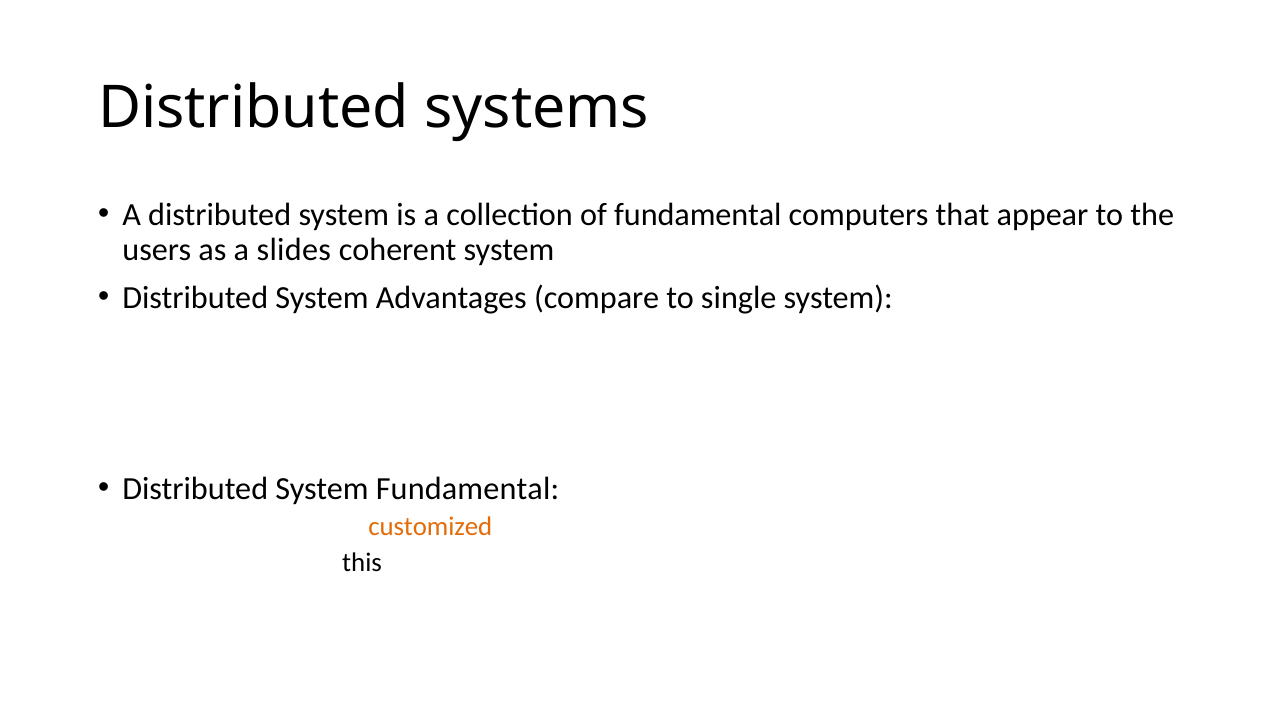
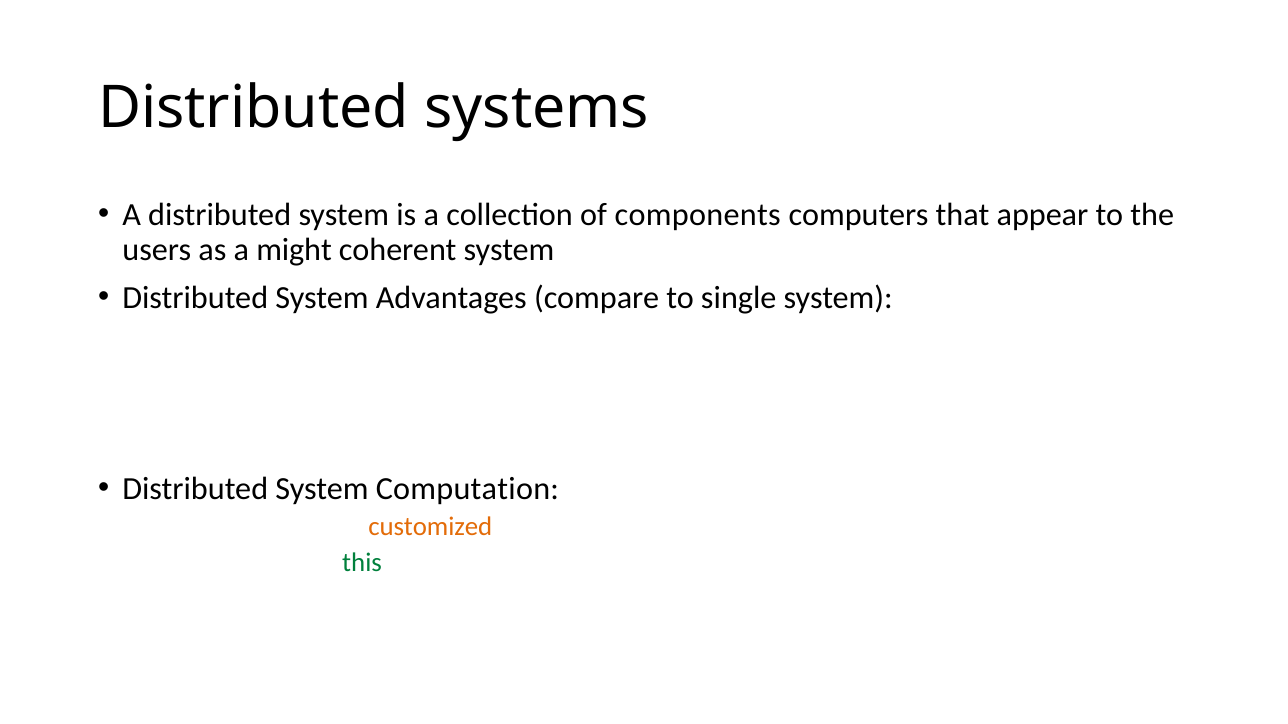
of fundamental: fundamental -> components
slides: slides -> might
System Fundamental: Fundamental -> Computation
this colour: black -> green
